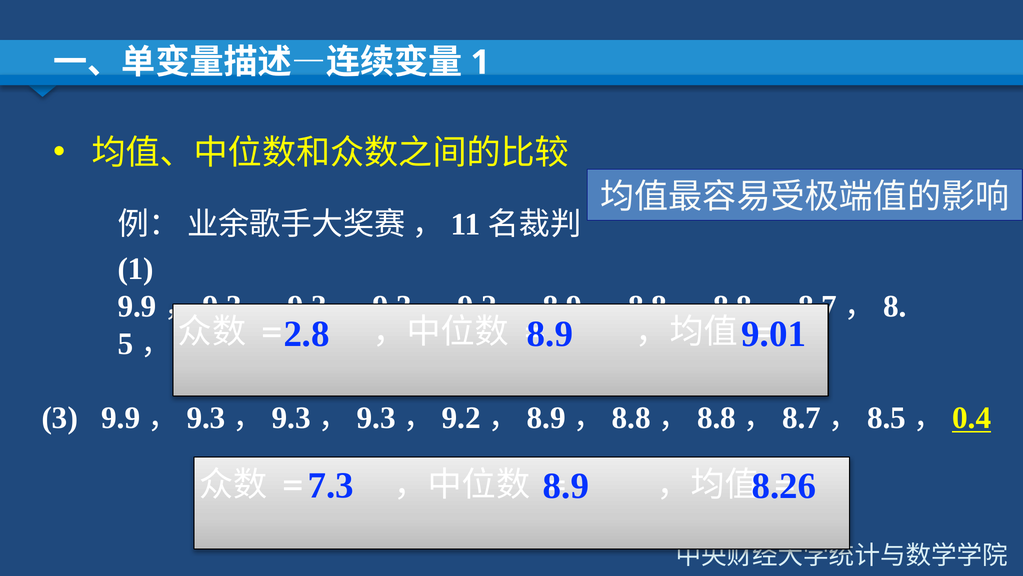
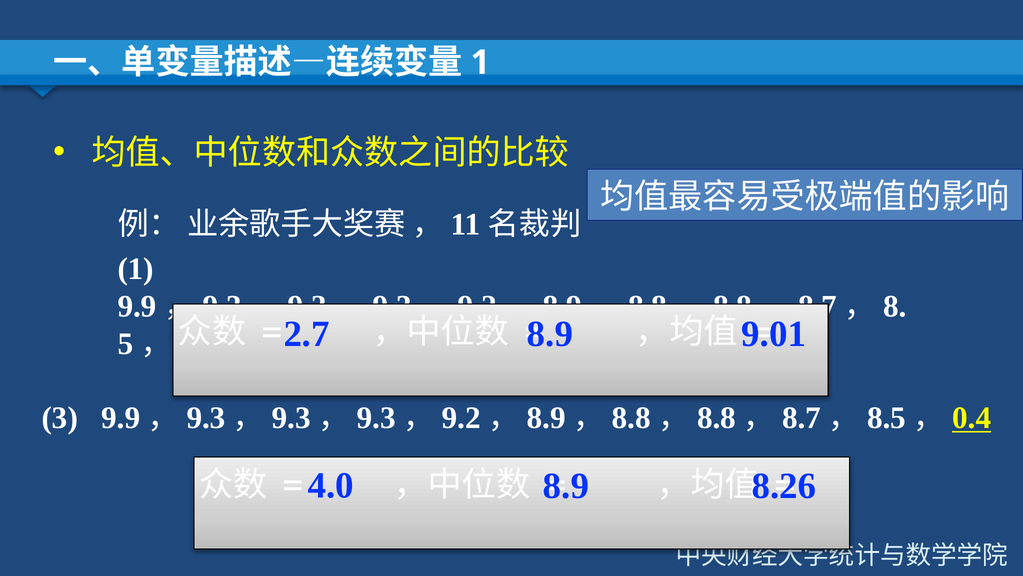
2.8: 2.8 -> 2.7
7.3: 7.3 -> 4.0
